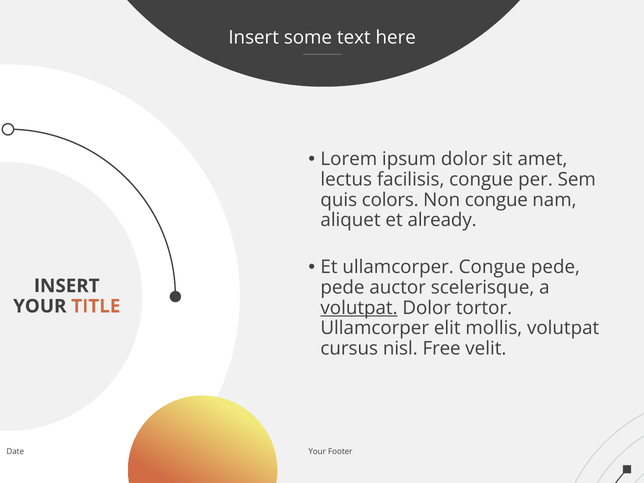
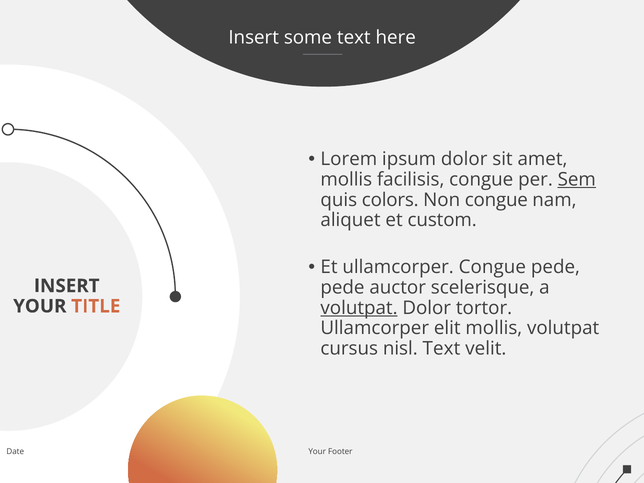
lectus at (346, 180): lectus -> mollis
Sem underline: none -> present
already: already -> custom
nisl Free: Free -> Text
